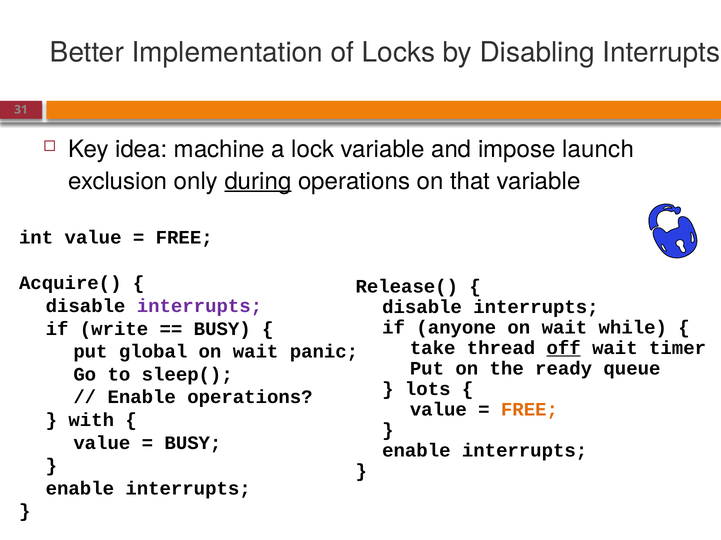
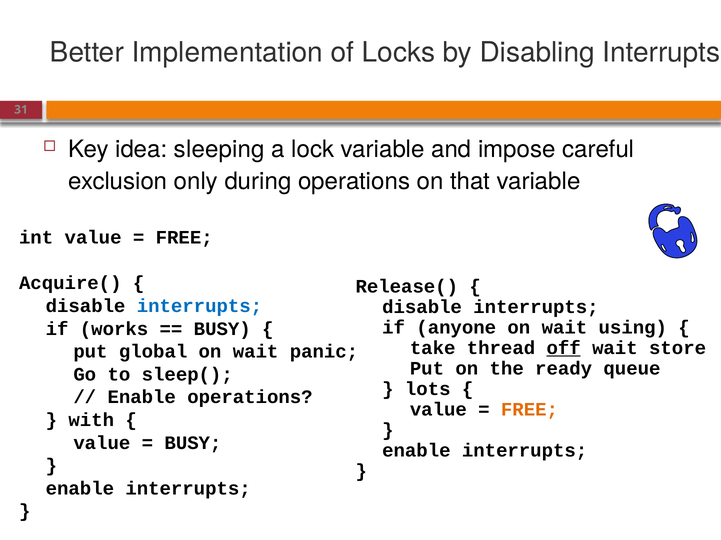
machine: machine -> sleeping
launch: launch -> careful
during underline: present -> none
interrupts at (199, 306) colour: purple -> blue
while: while -> using
write: write -> works
timer: timer -> store
